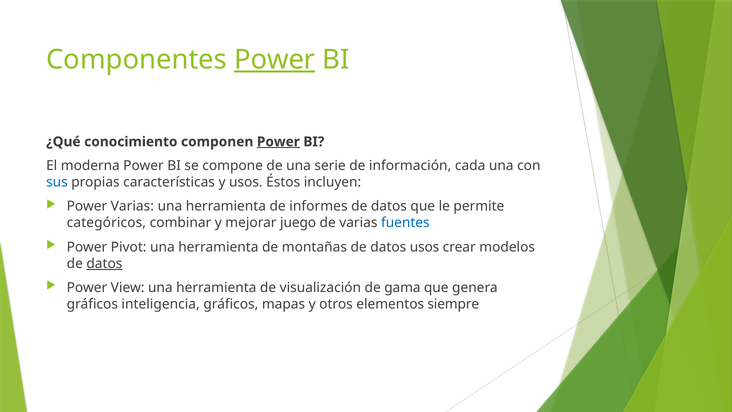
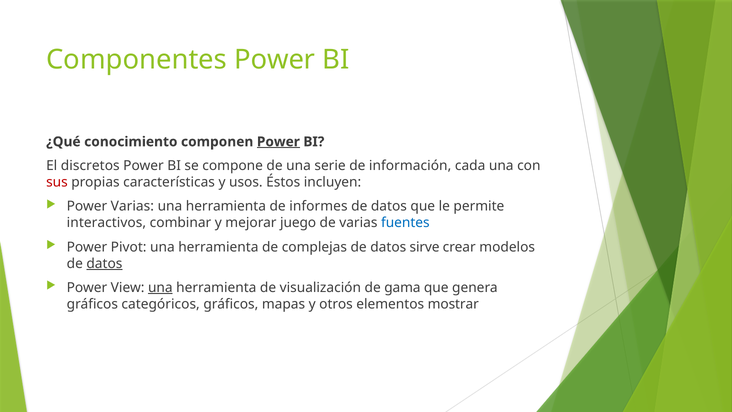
Power at (275, 60) underline: present -> none
moderna: moderna -> discretos
sus colour: blue -> red
categóricos: categóricos -> interactivos
montañas: montañas -> complejas
datos usos: usos -> sirve
una at (160, 287) underline: none -> present
inteligencia: inteligencia -> categóricos
siempre: siempre -> mostrar
